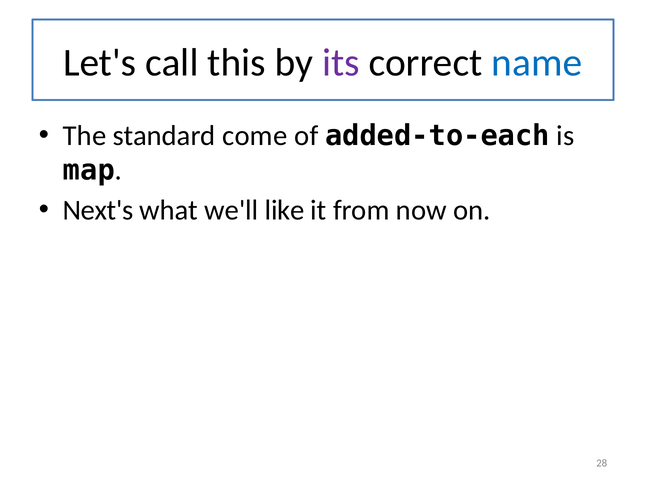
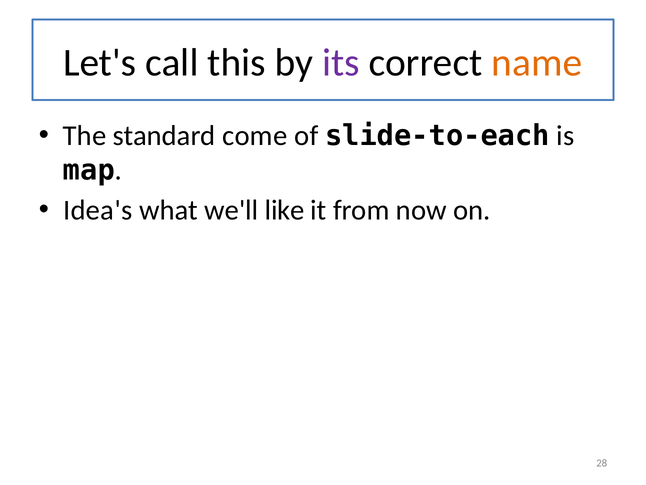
name colour: blue -> orange
added-to-each: added-to-each -> slide-to-each
Next's: Next's -> Idea's
